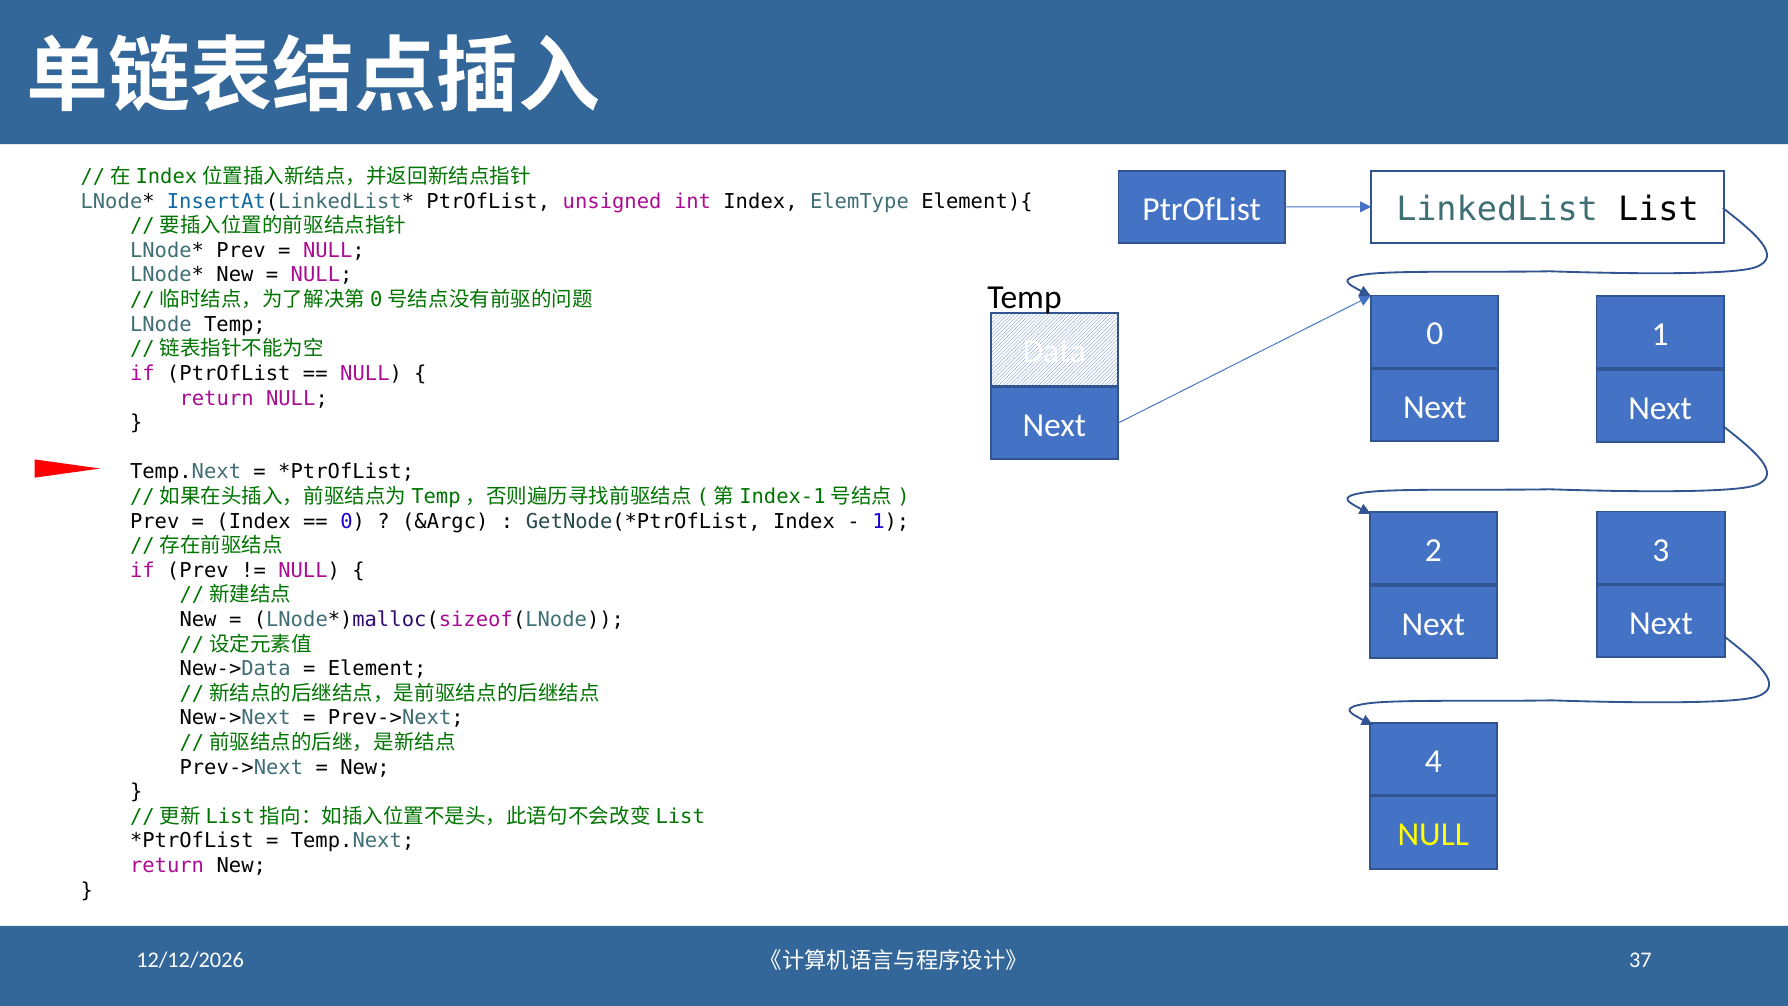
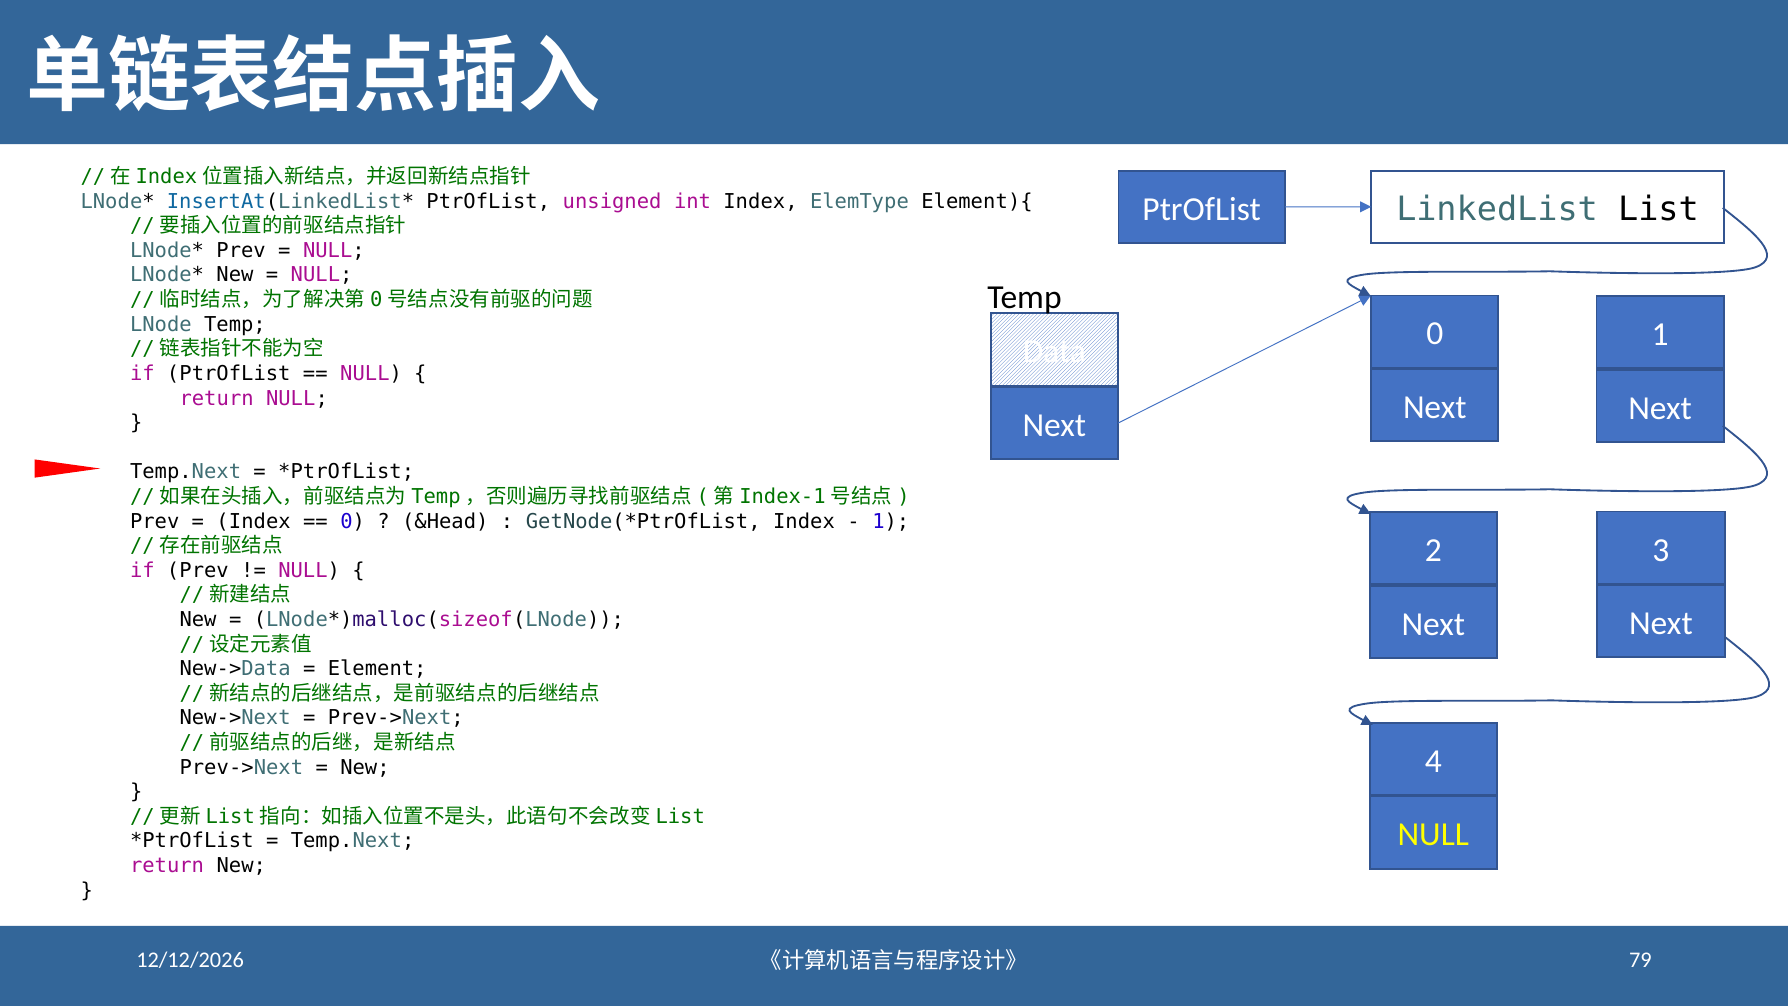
&Argc: &Argc -> &Head
37: 37 -> 79
